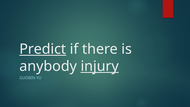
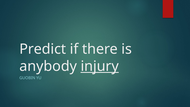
Predict underline: present -> none
